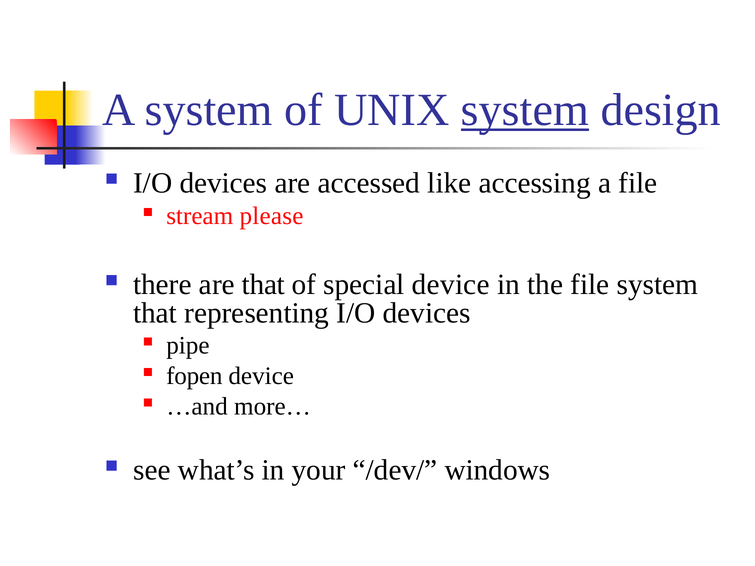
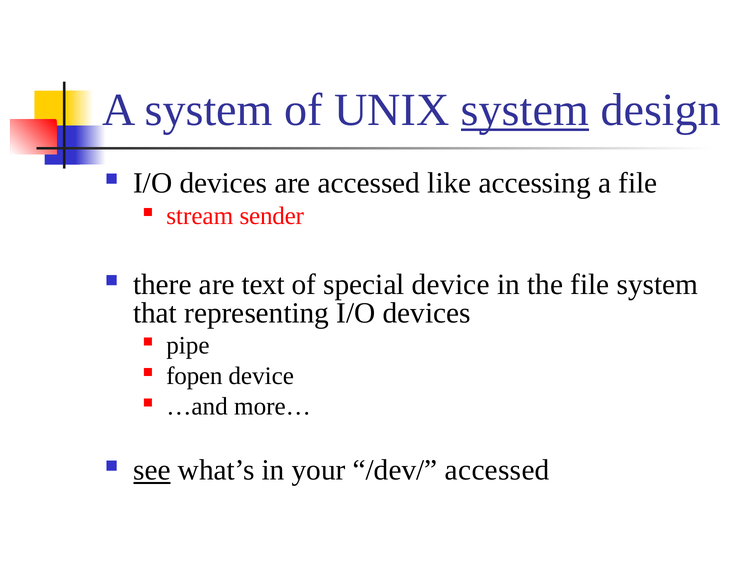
please: please -> sender
are that: that -> text
see underline: none -> present
/dev/ windows: windows -> accessed
